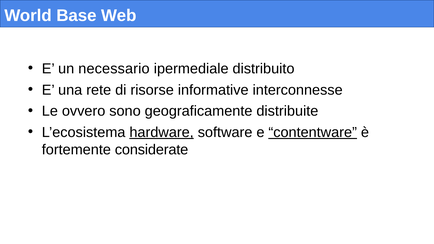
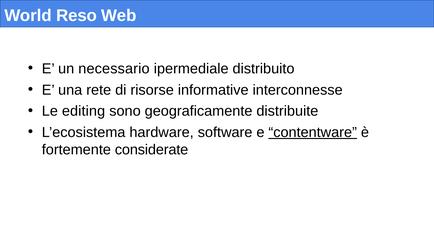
Base: Base -> Reso
ovvero: ovvero -> editing
hardware underline: present -> none
